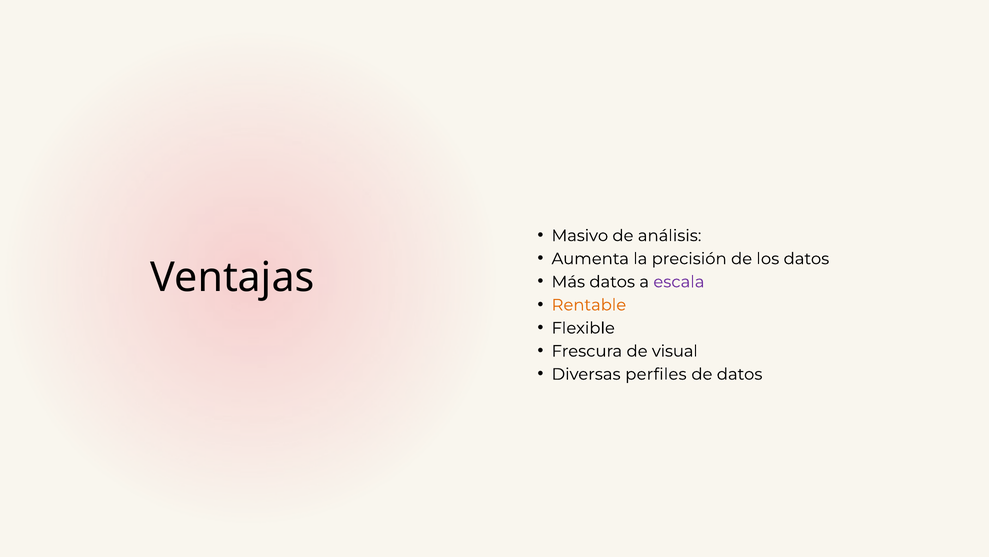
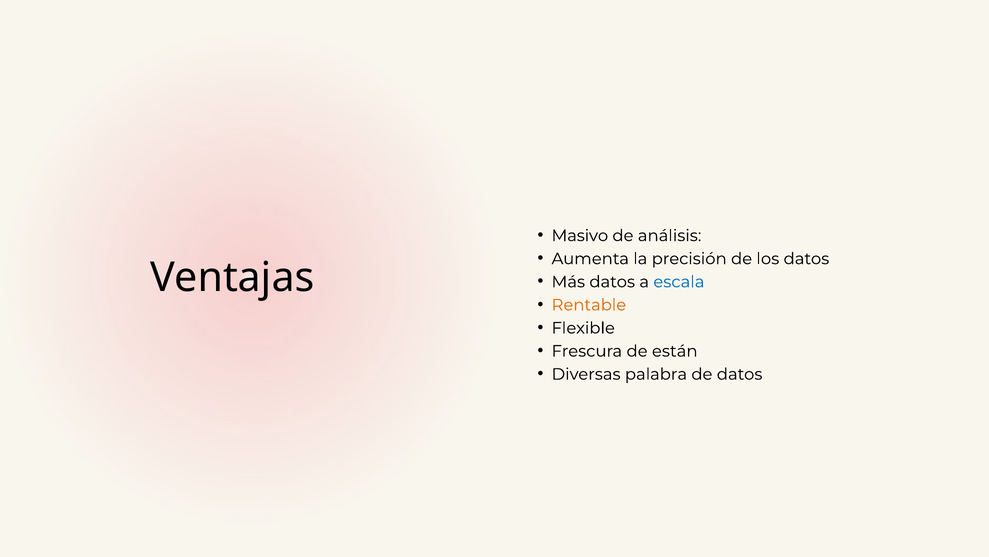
escala colour: purple -> blue
visual: visual -> están
perfiles: perfiles -> palabra
